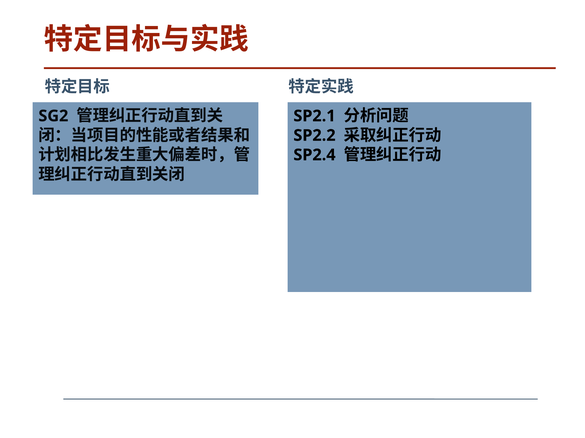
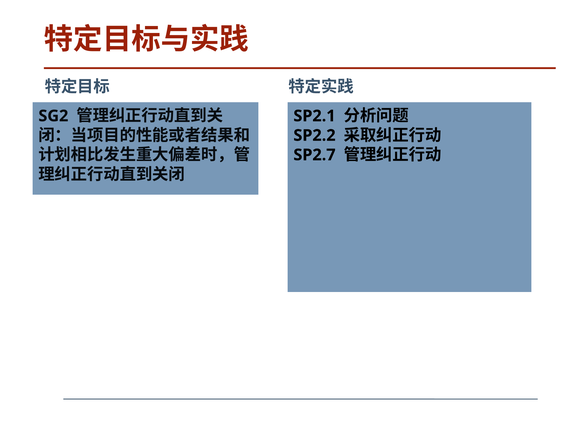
SP2.4: SP2.4 -> SP2.7
